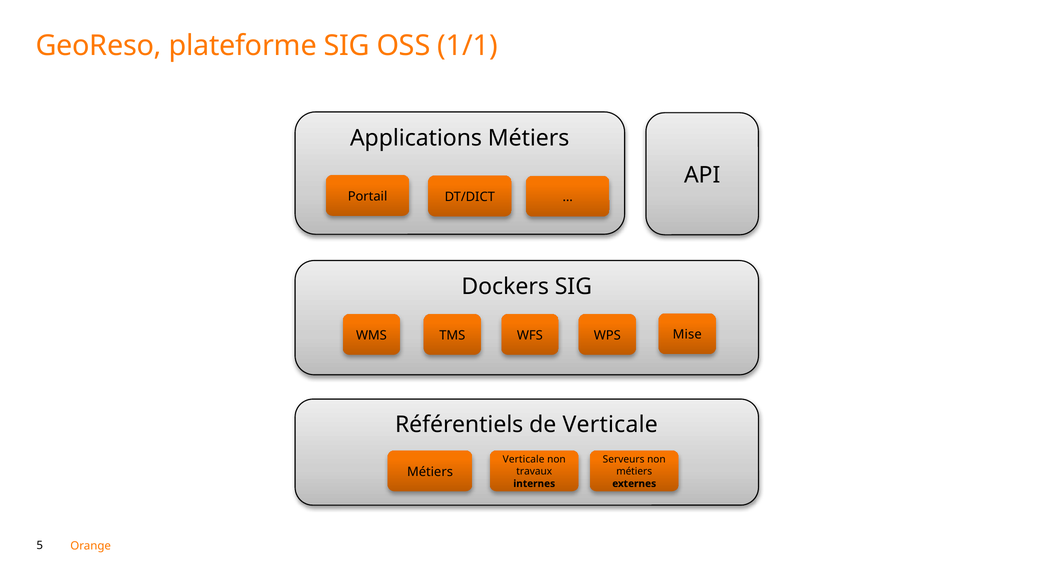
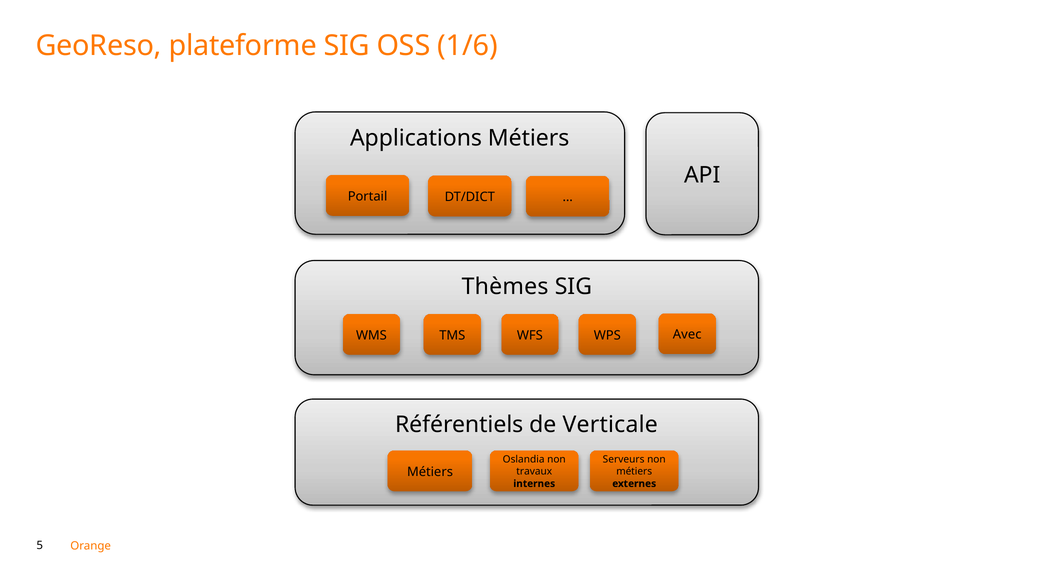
1/1: 1/1 -> 1/6
Dockers: Dockers -> Thèmes
Mise: Mise -> Avec
Verticale at (524, 460): Verticale -> Oslandia
